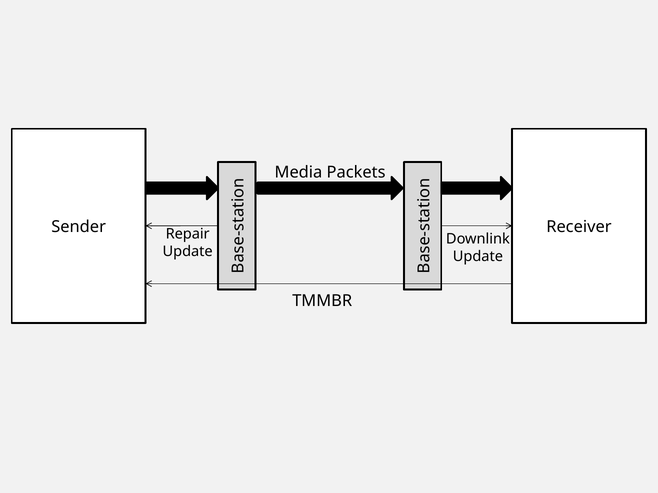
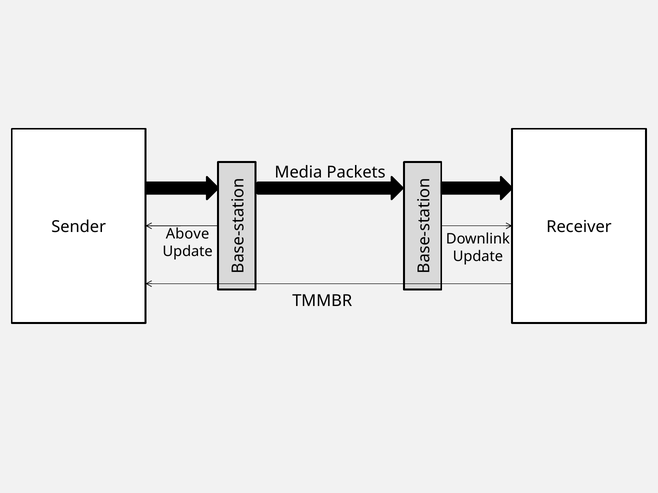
Repair: Repair -> Above
